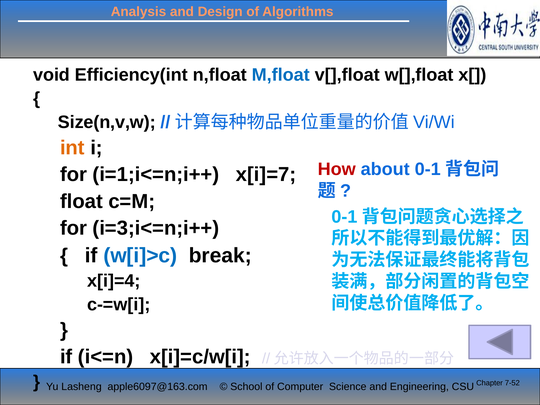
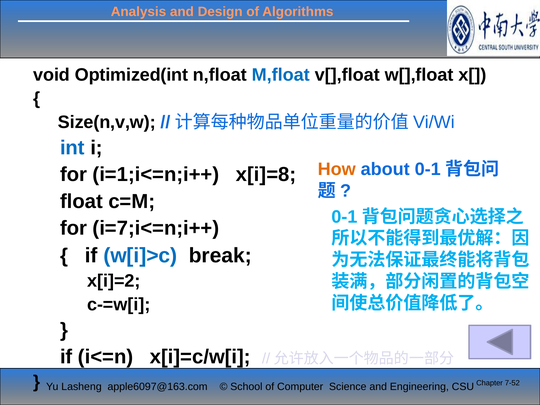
Efficiency(int: Efficiency(int -> Optimized(int
int colour: orange -> blue
How colour: red -> orange
x[i]=7: x[i]=7 -> x[i]=8
i=3;i<=n;i++: i=3;i<=n;i++ -> i=7;i<=n;i++
x[i]=4: x[i]=4 -> x[i]=2
